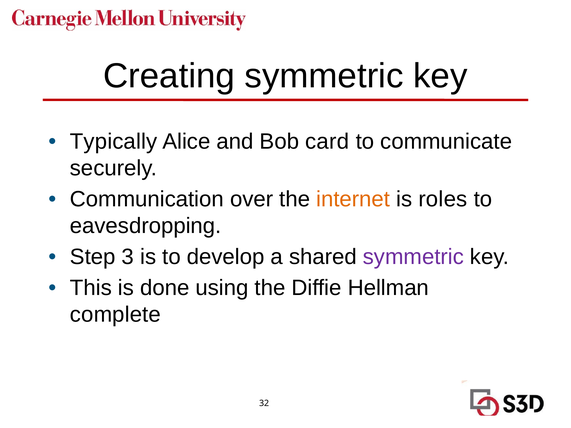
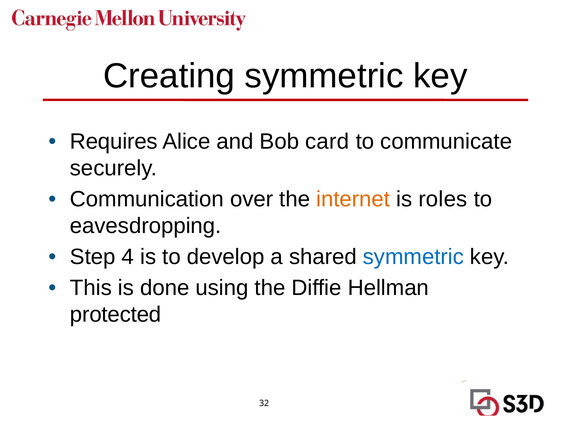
Typically: Typically -> Requires
3: 3 -> 4
symmetric at (413, 257) colour: purple -> blue
complete: complete -> protected
